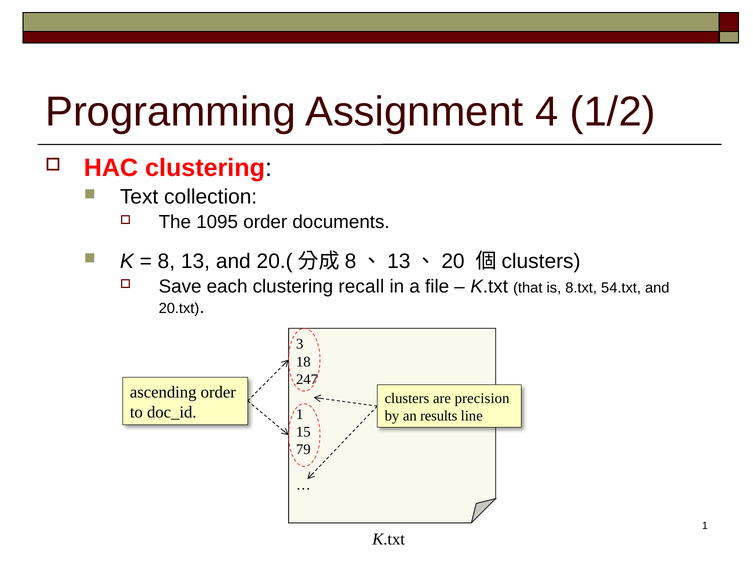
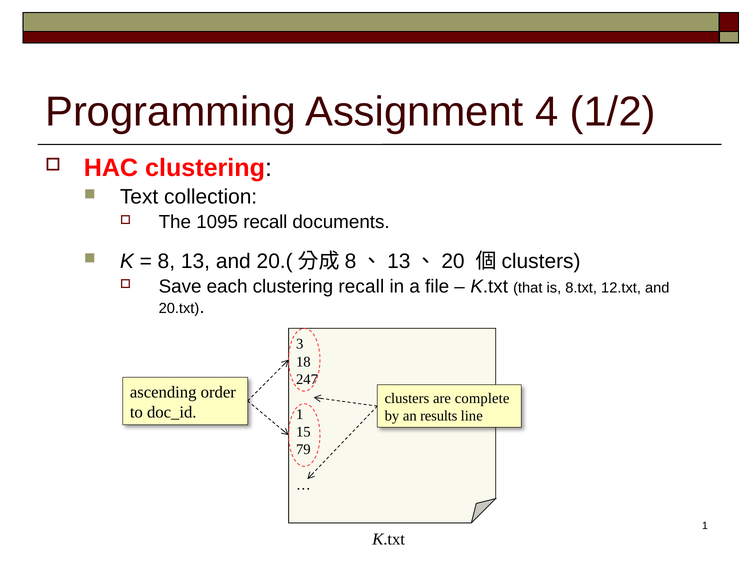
1095 order: order -> recall
54.txt: 54.txt -> 12.txt
precision: precision -> complete
